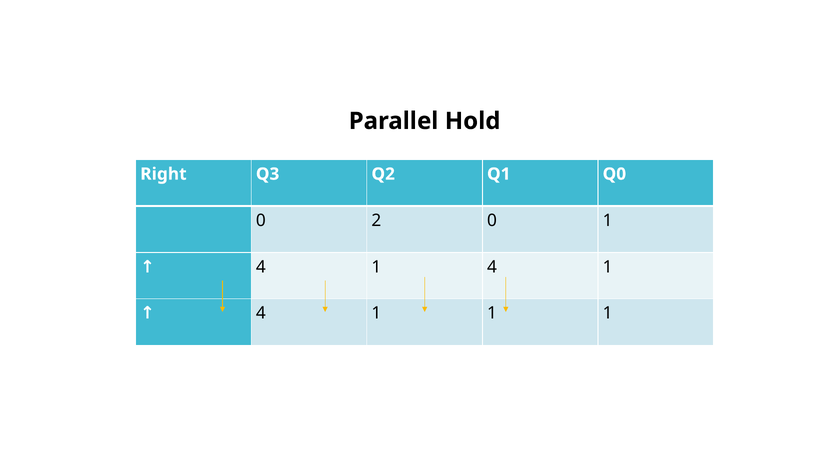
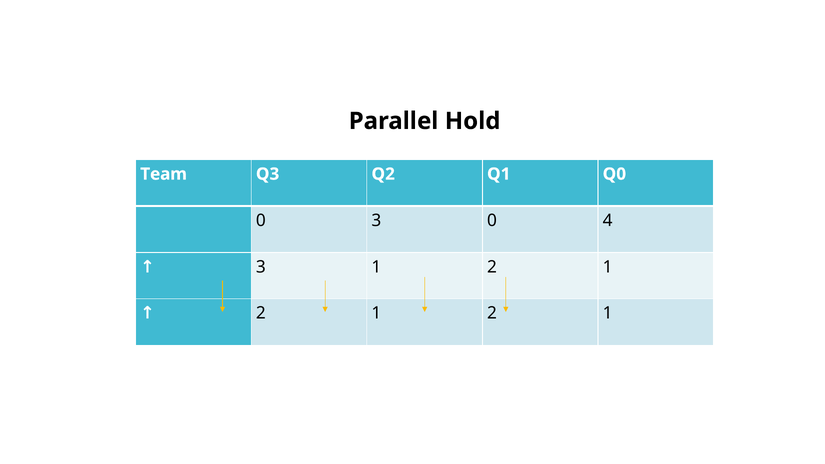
Right: Right -> Team
0 2: 2 -> 3
0 1: 1 -> 4
4 at (261, 267): 4 -> 3
4 at (492, 267): 4 -> 2
4 at (261, 313): 4 -> 2
1 at (492, 313): 1 -> 2
